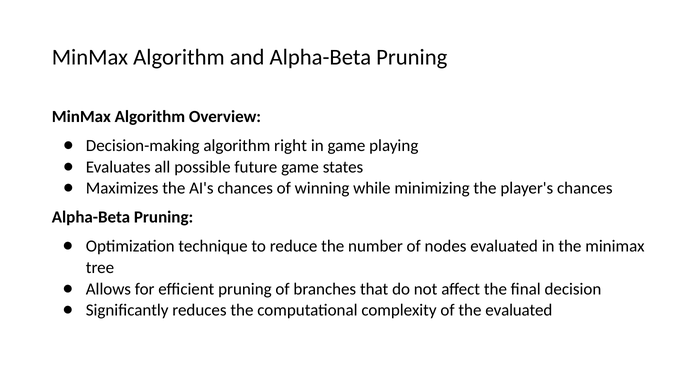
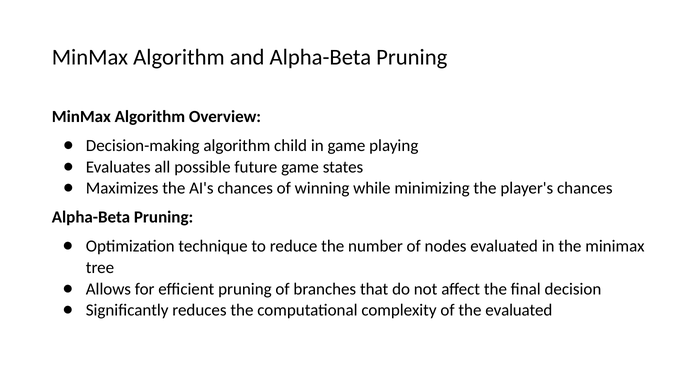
right: right -> child
